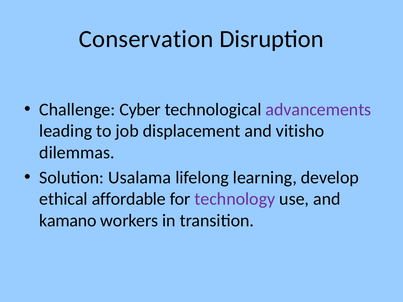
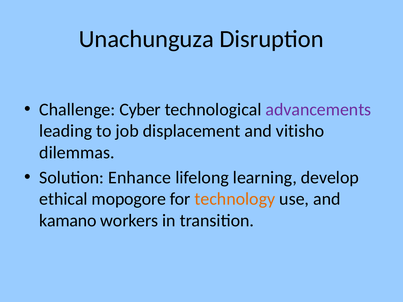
Conservation: Conservation -> Unachunguza
Usalama: Usalama -> Enhance
affordable: affordable -> mopogore
technology colour: purple -> orange
